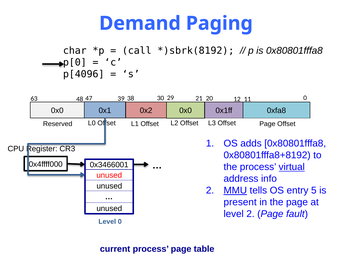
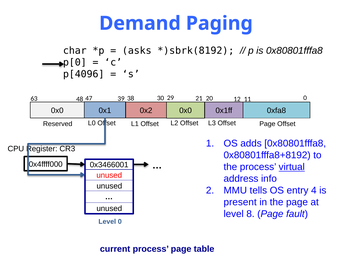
call: call -> asks
MMU underline: present -> none
5: 5 -> 4
level 2: 2 -> 8
